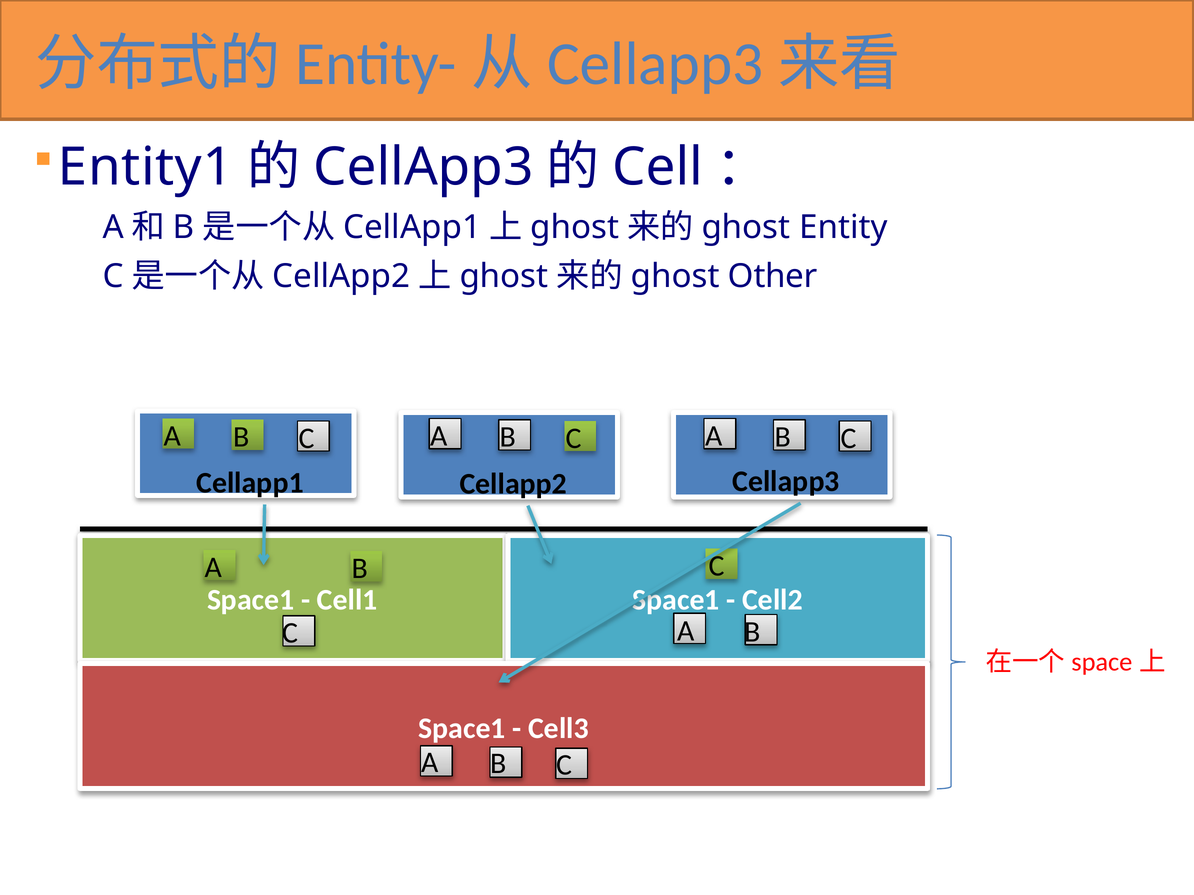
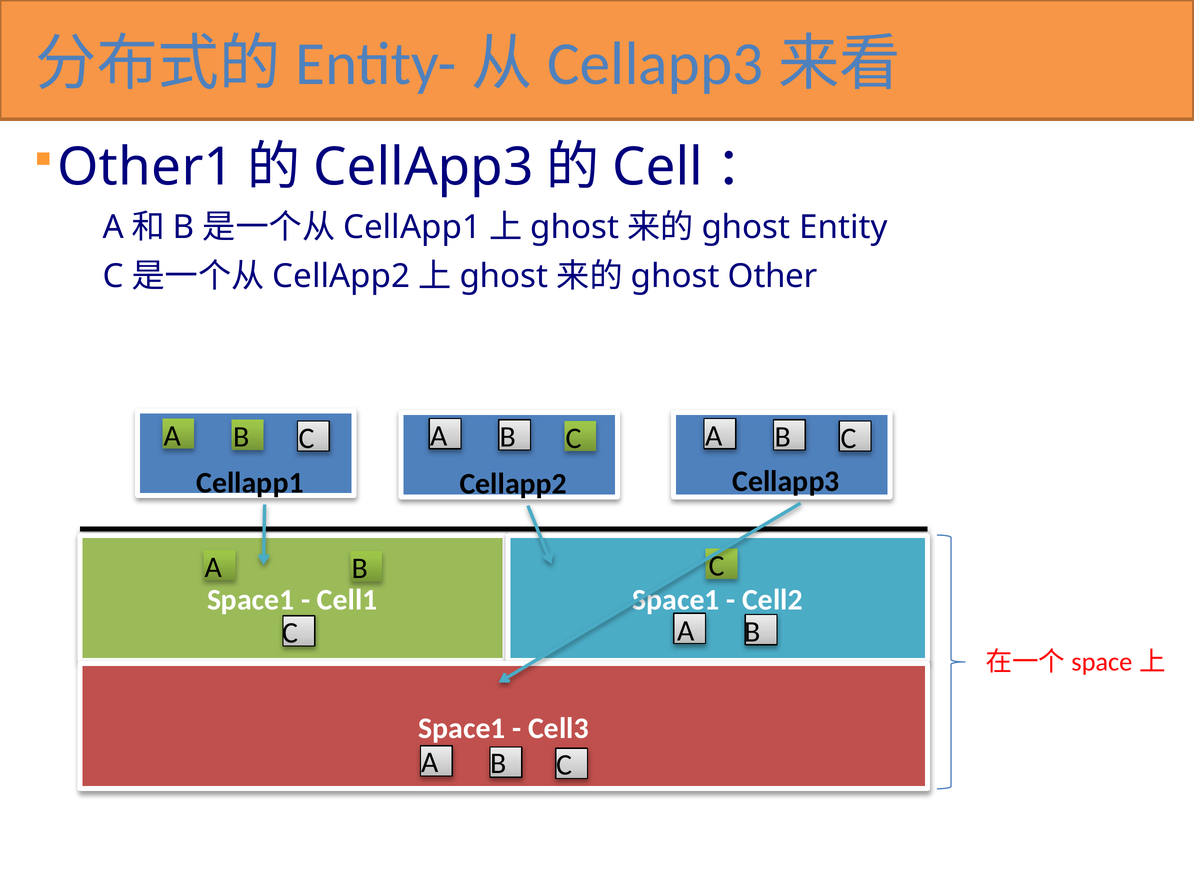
Entity1: Entity1 -> Other1
